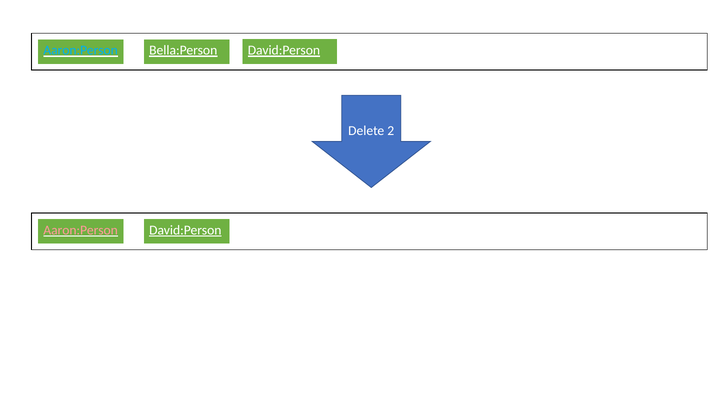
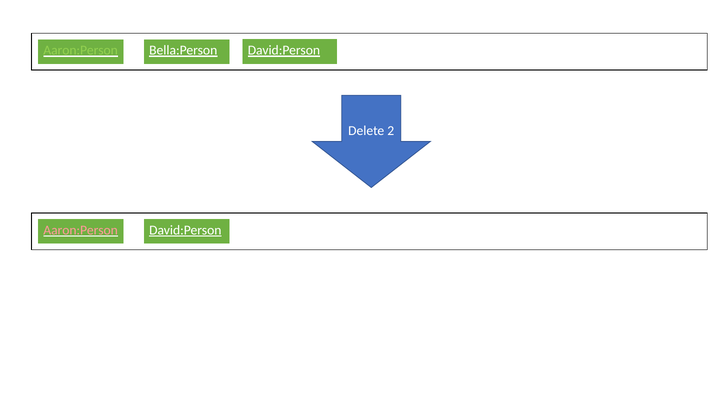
Aaron:Person at (81, 50) colour: light blue -> light green
